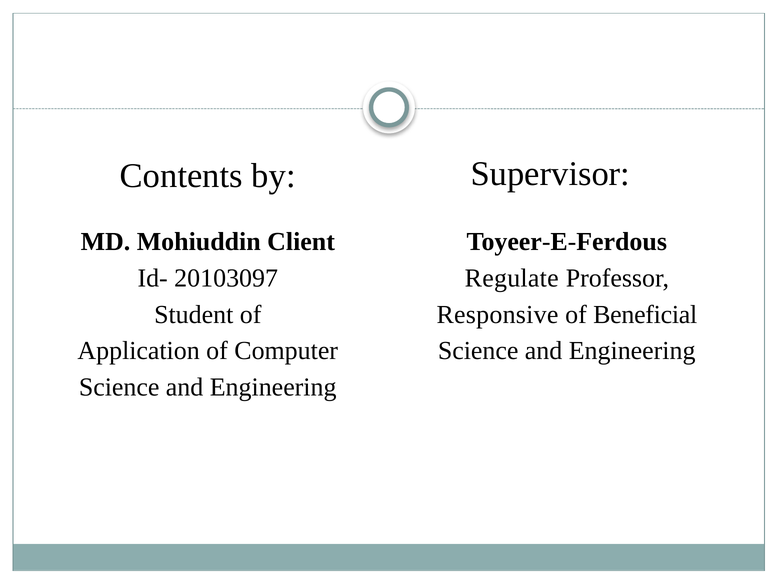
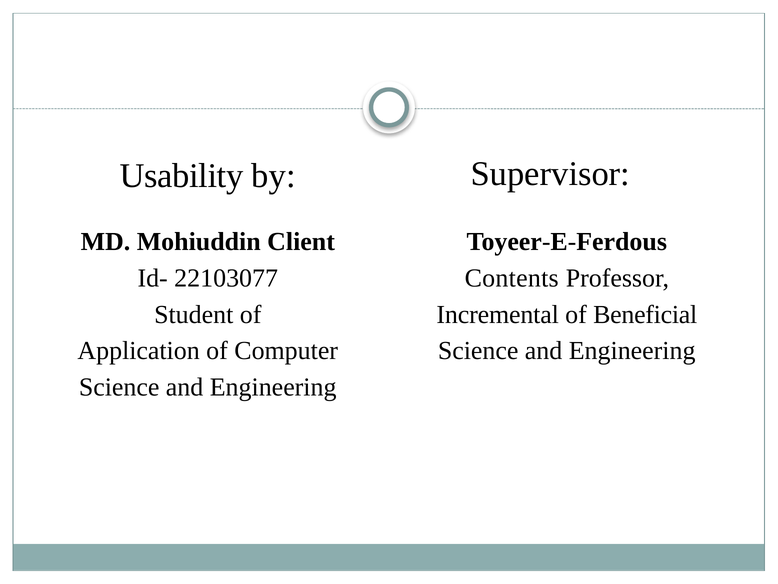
Contents: Contents -> Usability
20103097: 20103097 -> 22103077
Regulate: Regulate -> Contents
Responsive: Responsive -> Incremental
